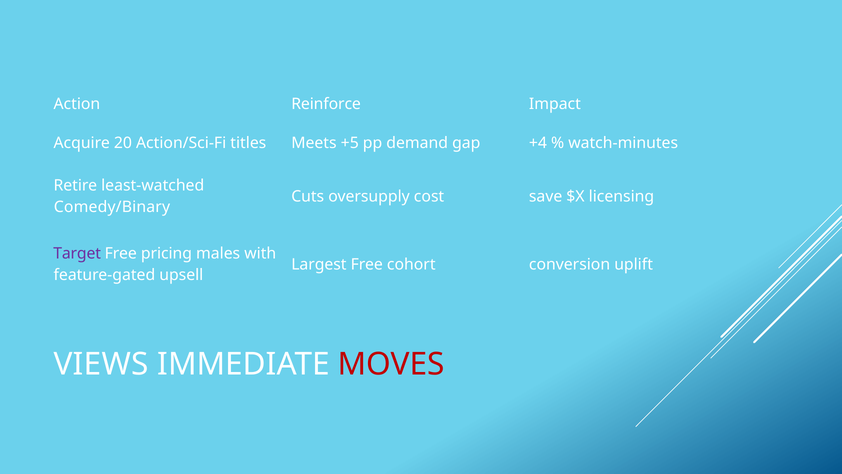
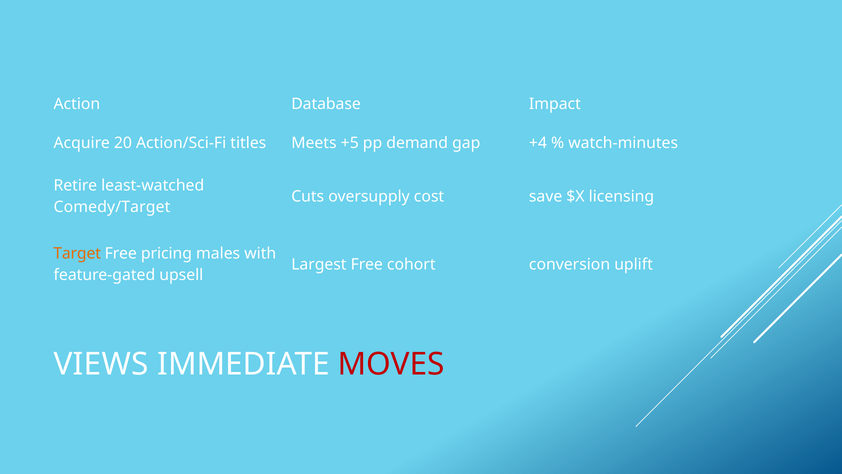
Reinforce: Reinforce -> Database
Comedy/Binary: Comedy/Binary -> Comedy/Target
Target colour: purple -> orange
